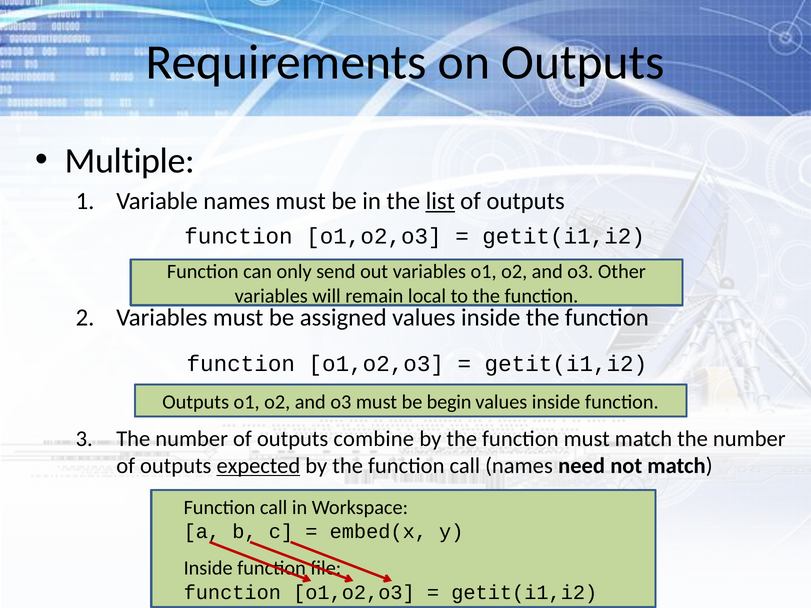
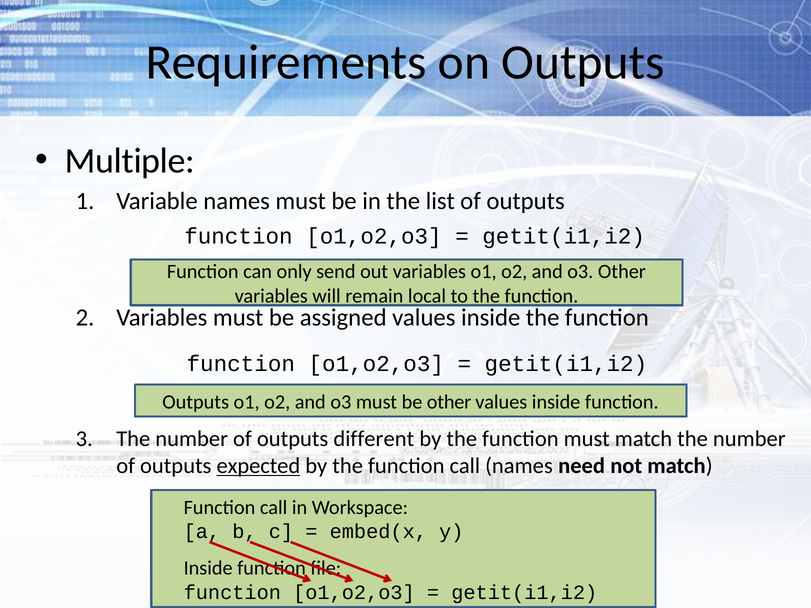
list underline: present -> none
be begin: begin -> other
combine: combine -> different
